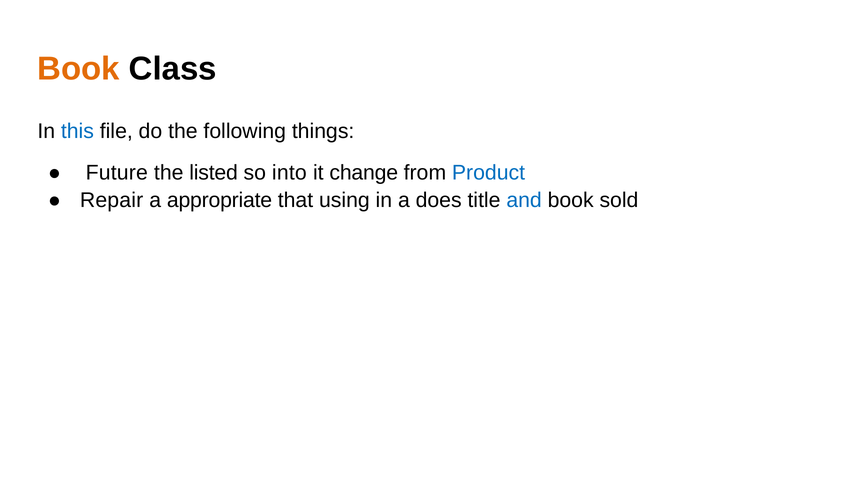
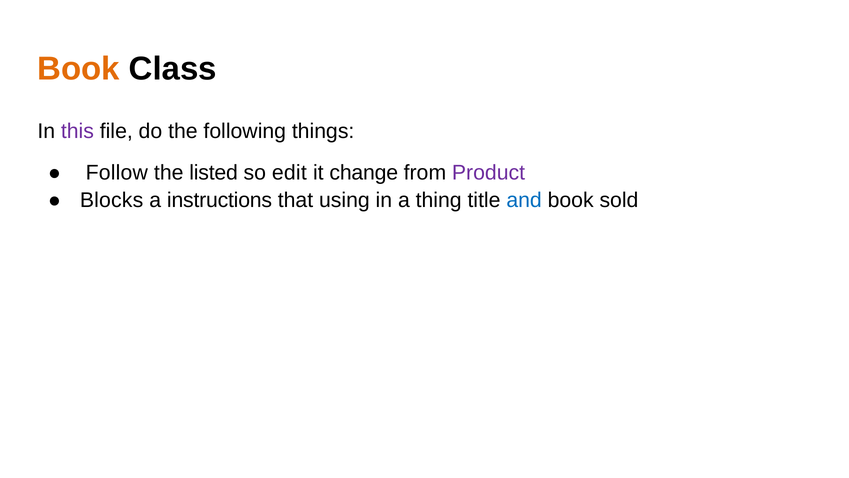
this colour: blue -> purple
Future: Future -> Follow
into: into -> edit
Product colour: blue -> purple
Repair: Repair -> Blocks
appropriate: appropriate -> instructions
does: does -> thing
